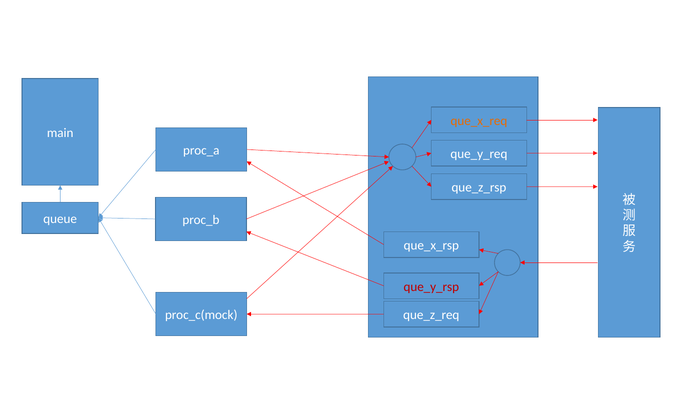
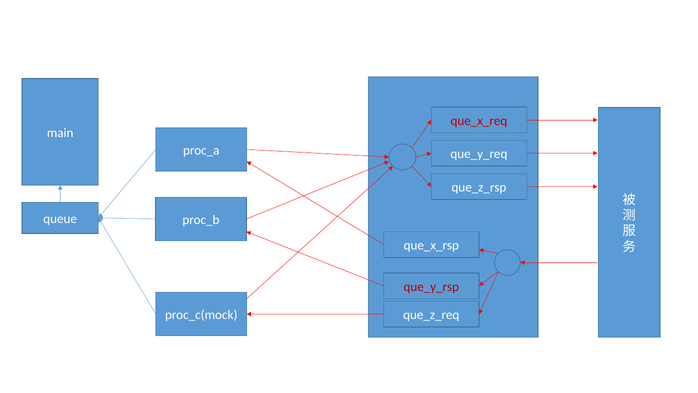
que_x_req colour: orange -> red
